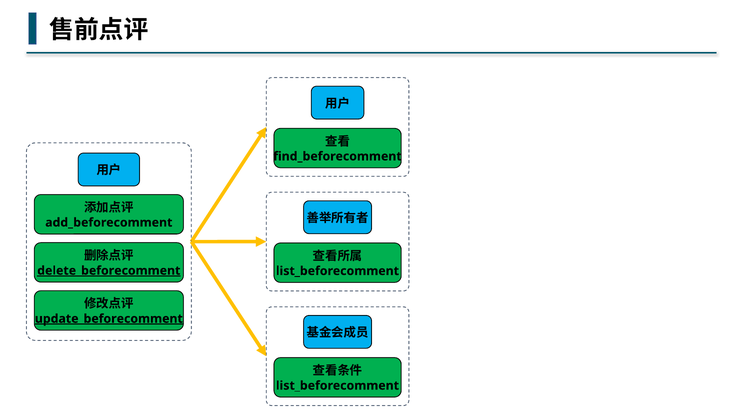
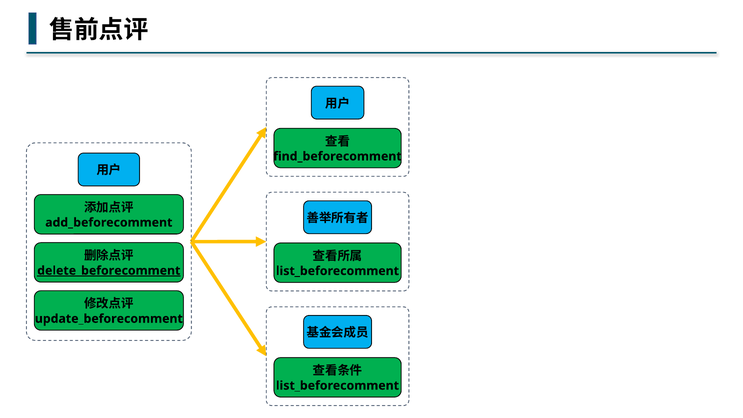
update_beforecomment underline: present -> none
